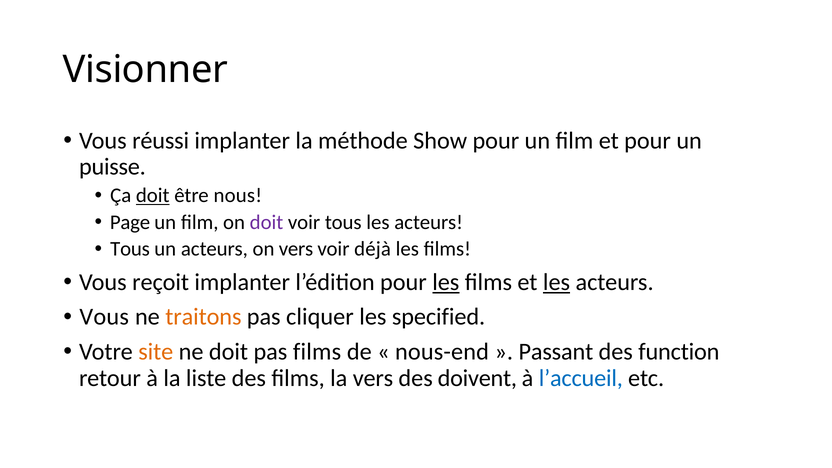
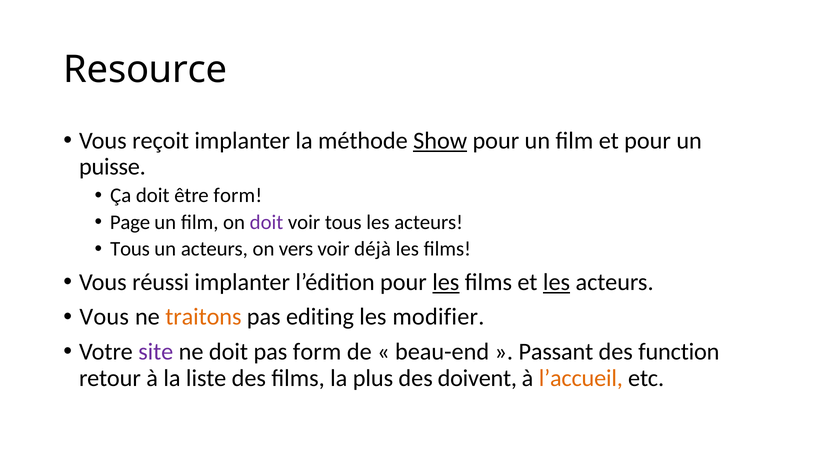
Visionner: Visionner -> Resource
réussi: réussi -> reçoit
Show underline: none -> present
doit at (153, 196) underline: present -> none
être nous: nous -> form
reçoit: reçoit -> réussi
cliquer: cliquer -> editing
specified: specified -> modifier
site colour: orange -> purple
pas films: films -> form
nous-end: nous-end -> beau-end
la vers: vers -> plus
l’accueil colour: blue -> orange
